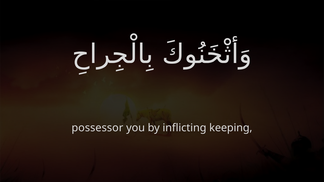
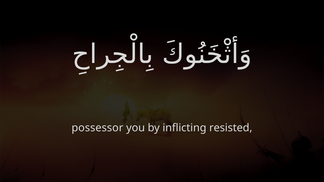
keeping: keeping -> resisted
